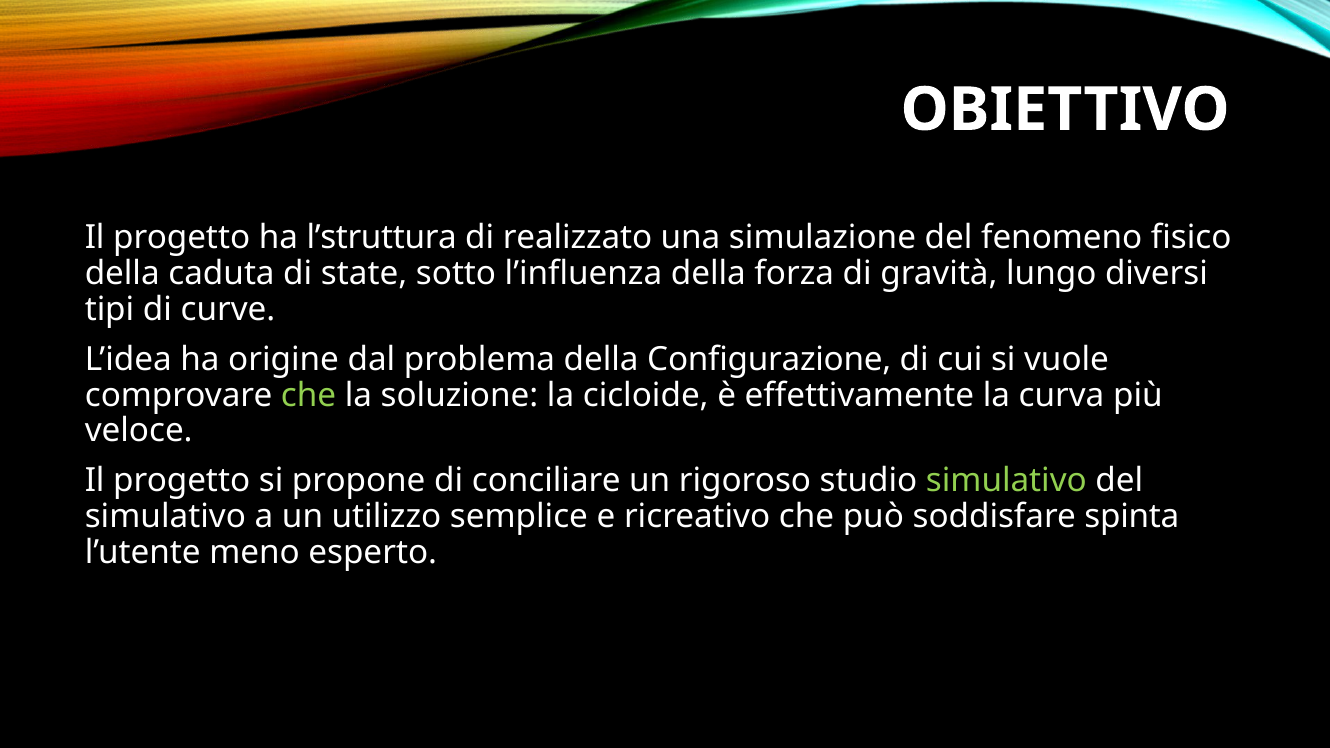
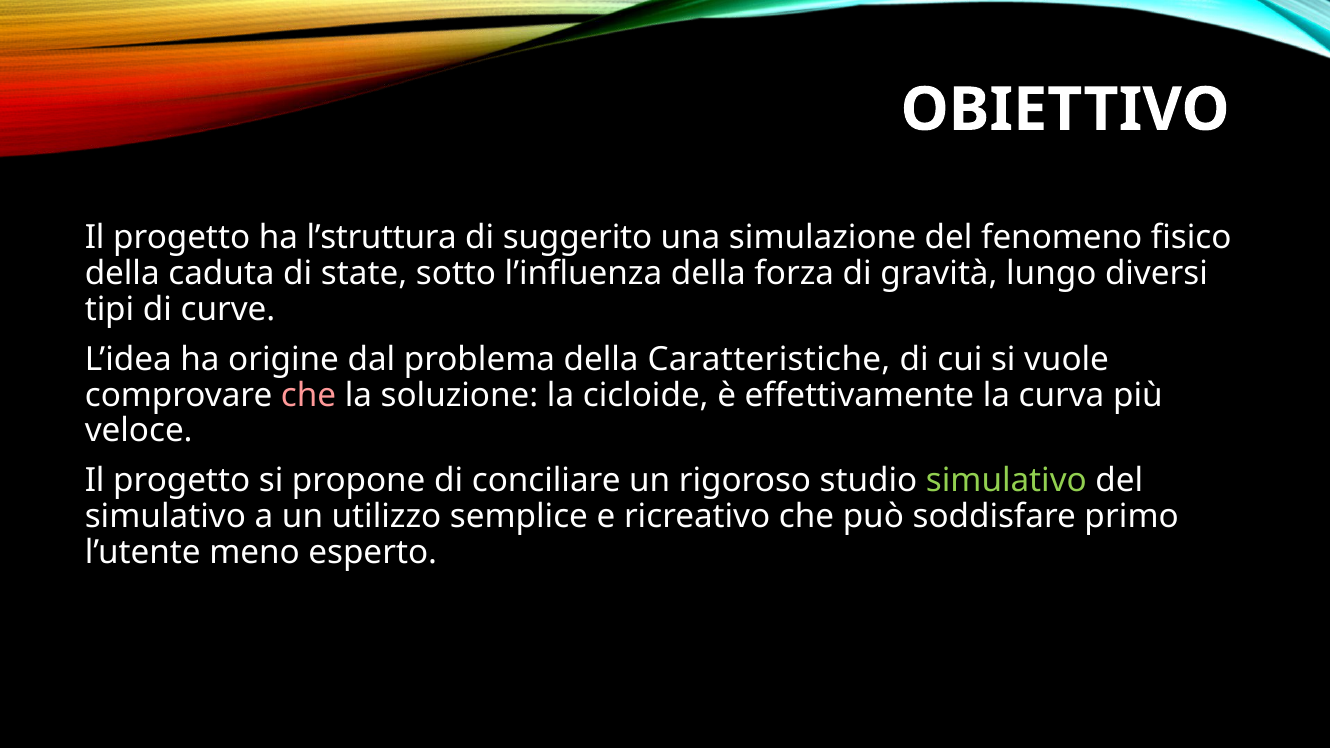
realizzato: realizzato -> suggerito
Configurazione: Configurazione -> Caratteristiche
che at (308, 395) colour: light green -> pink
spinta: spinta -> primo
